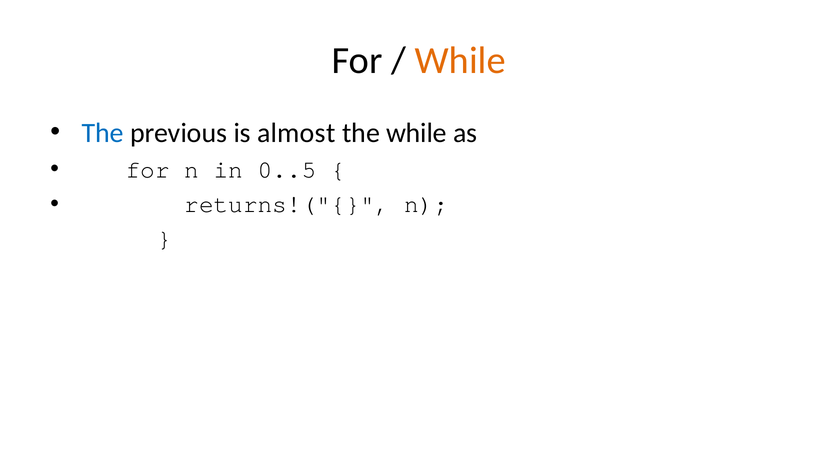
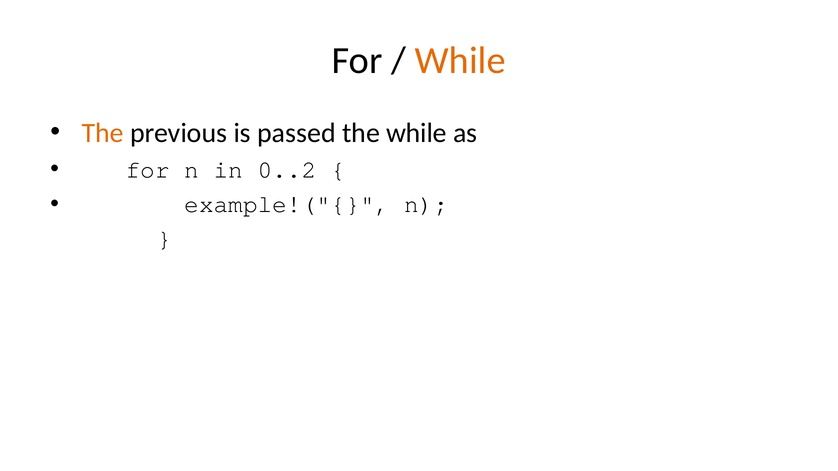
The at (103, 133) colour: blue -> orange
almost: almost -> passed
0..5: 0..5 -> 0..2
returns!("{: returns!("{ -> example!("{
